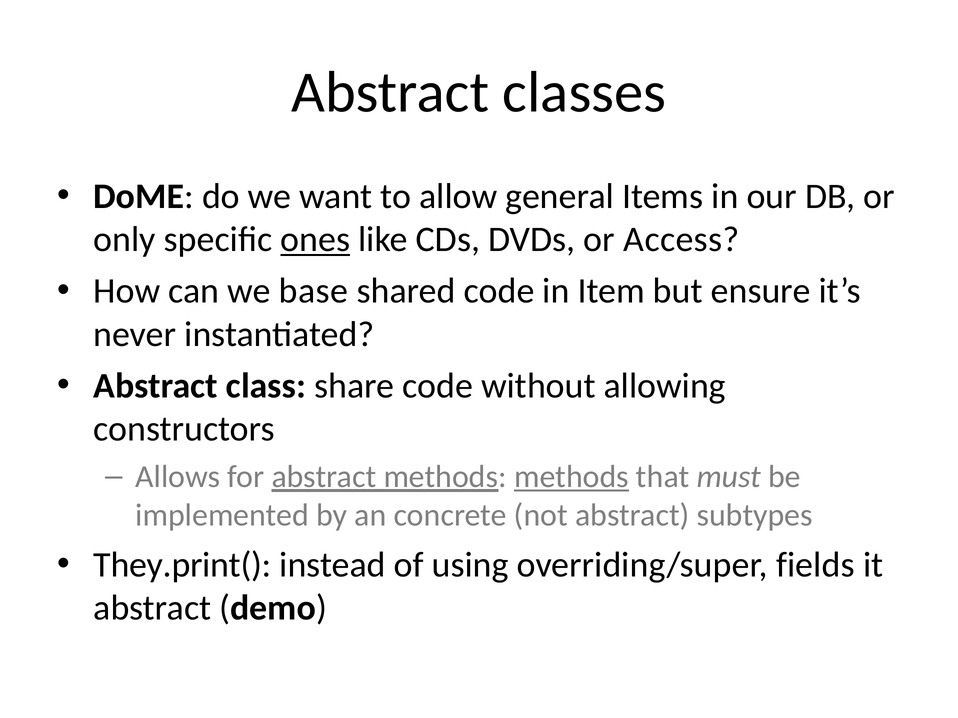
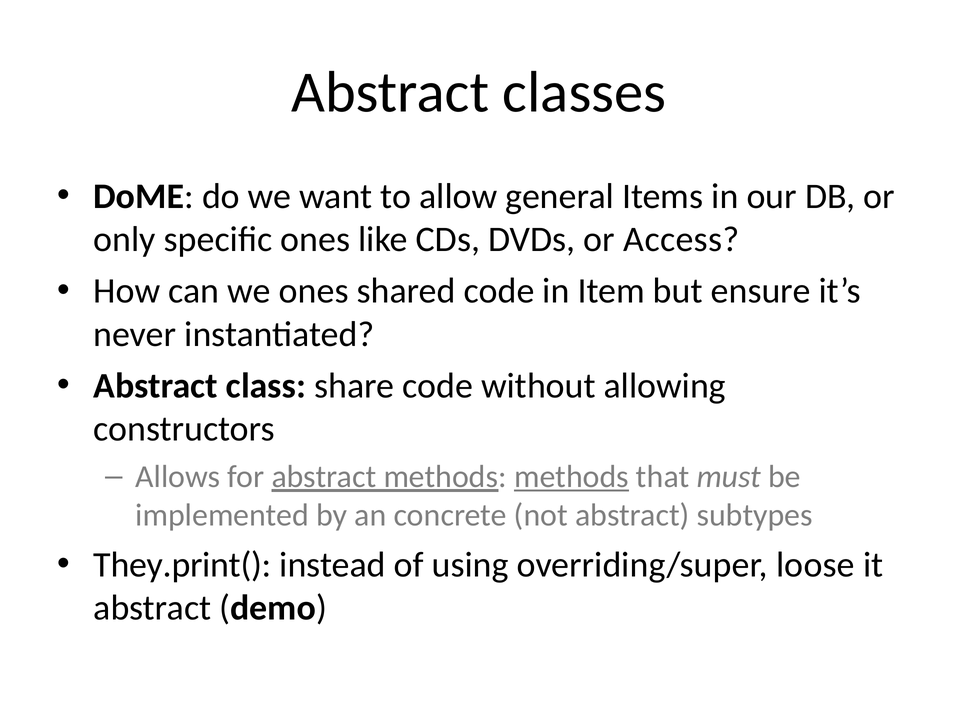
ones at (315, 240) underline: present -> none
we base: base -> ones
fields: fields -> loose
